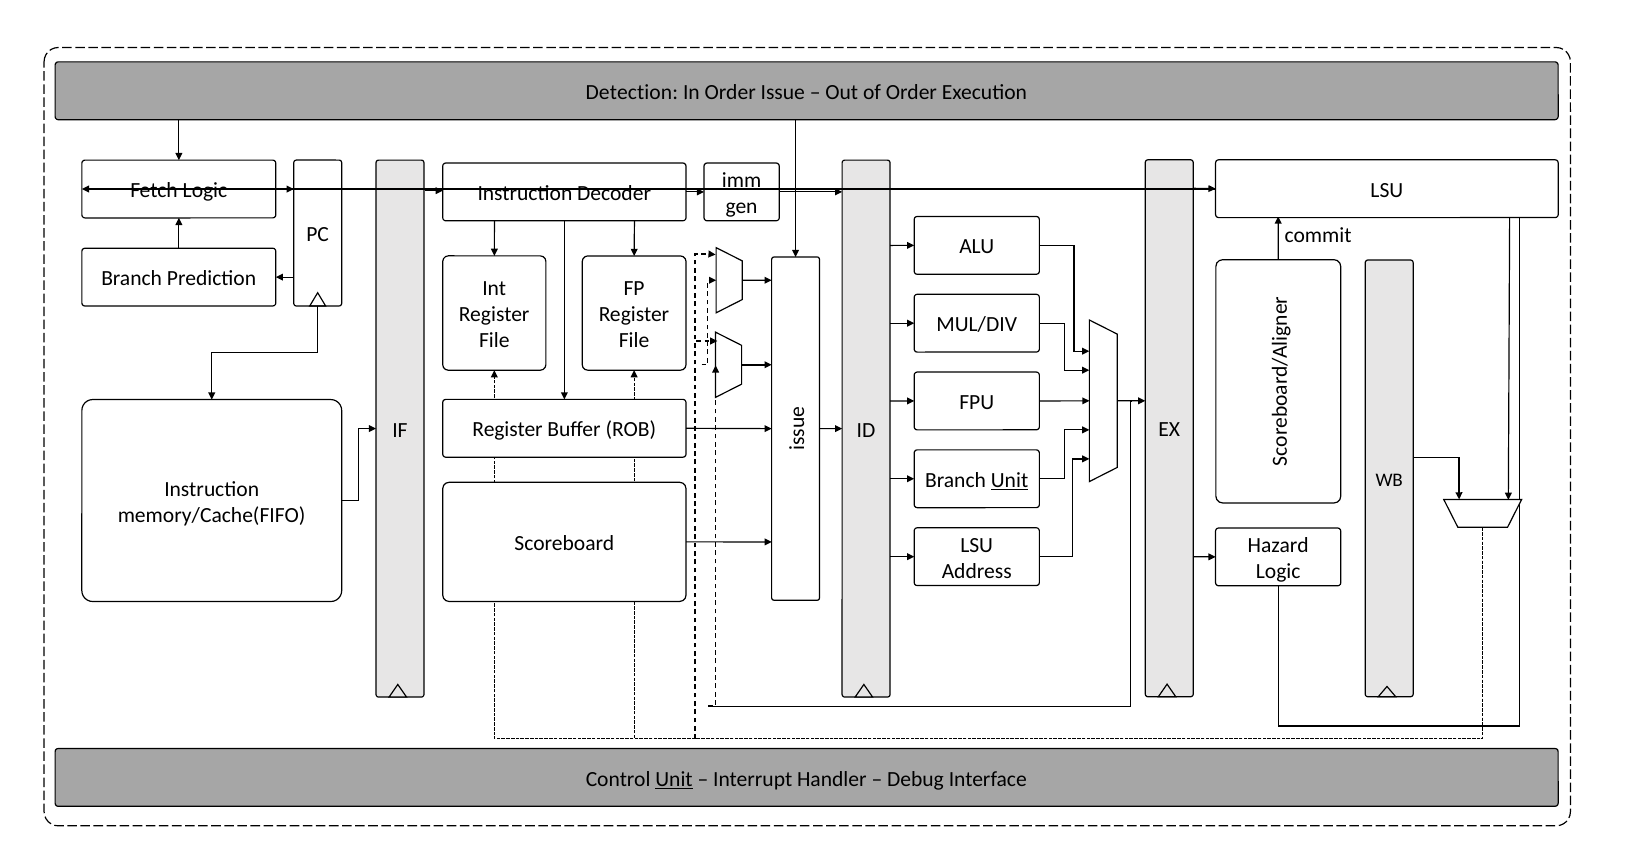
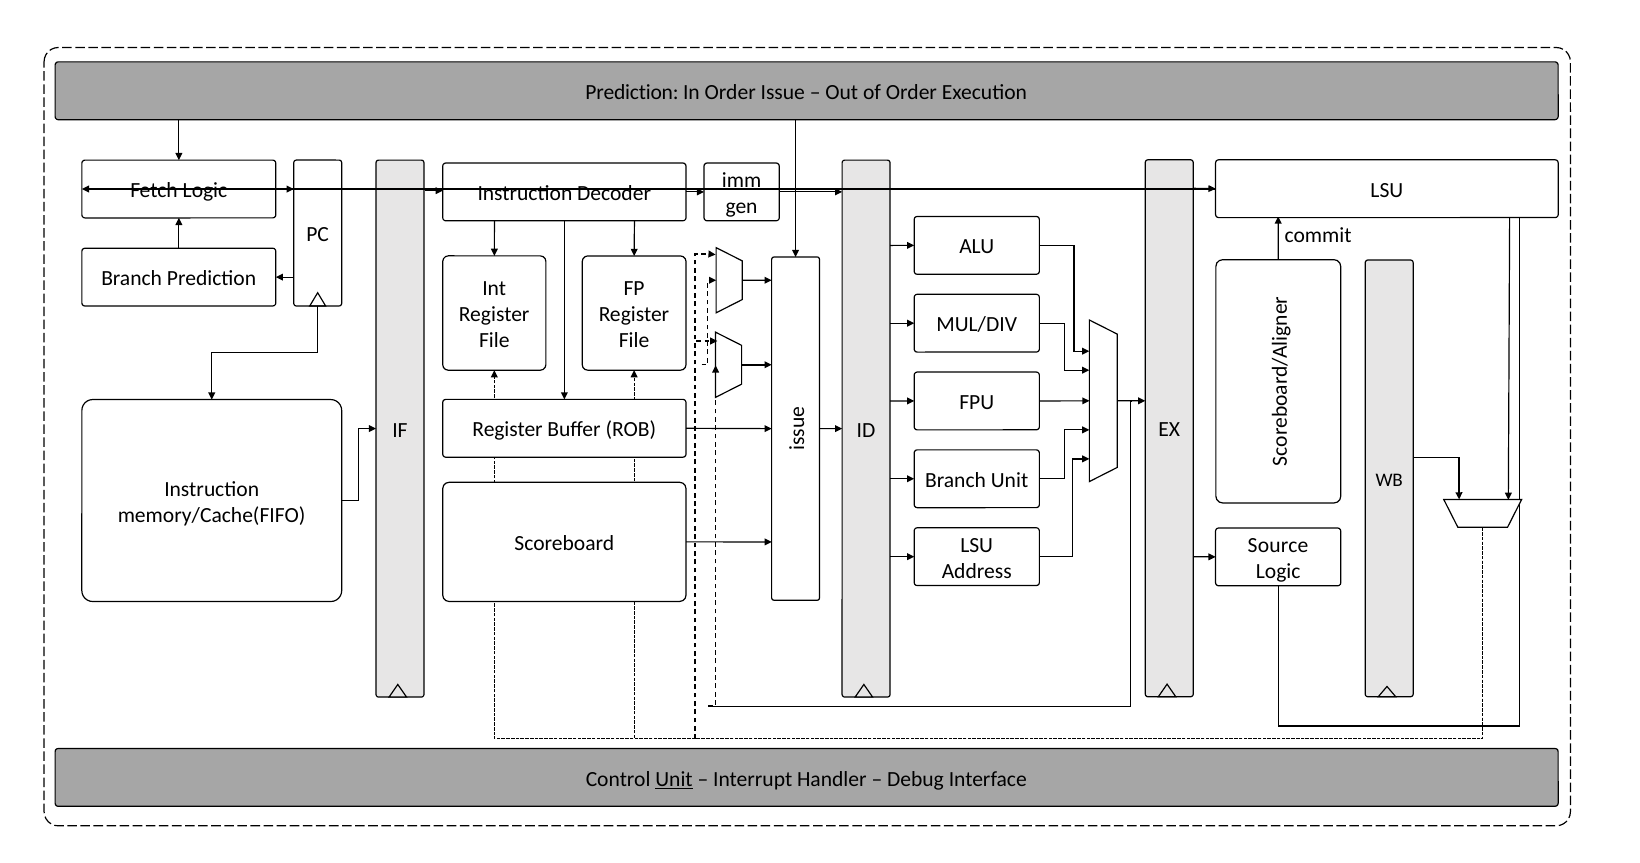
Detection at (632, 92): Detection -> Prediction
Unit at (1010, 480) underline: present -> none
Hazard: Hazard -> Source
